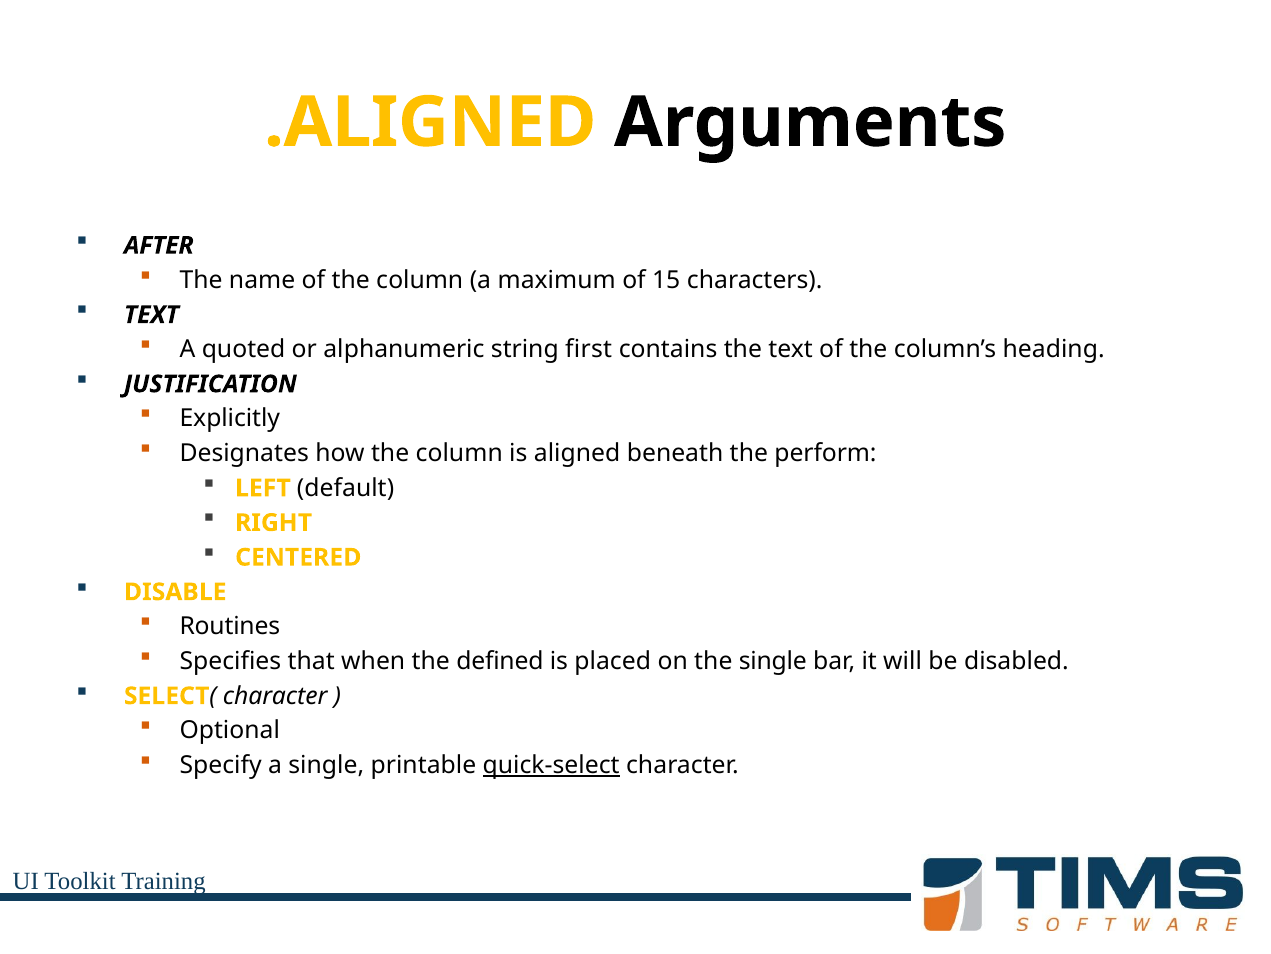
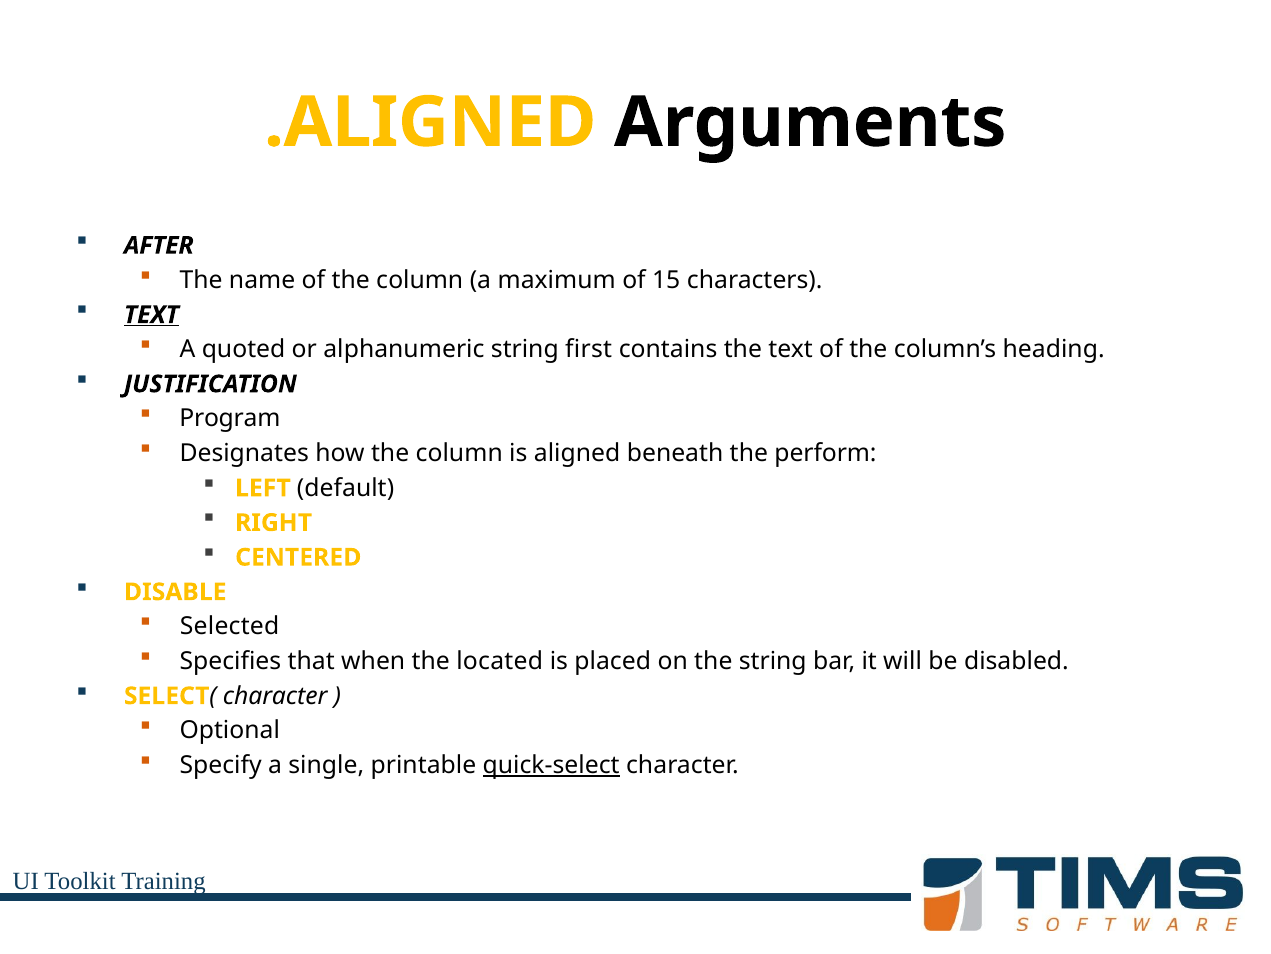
TEXT at (151, 315) underline: none -> present
Explicitly: Explicitly -> Program
Routines: Routines -> Selected
defined: defined -> located
the single: single -> string
